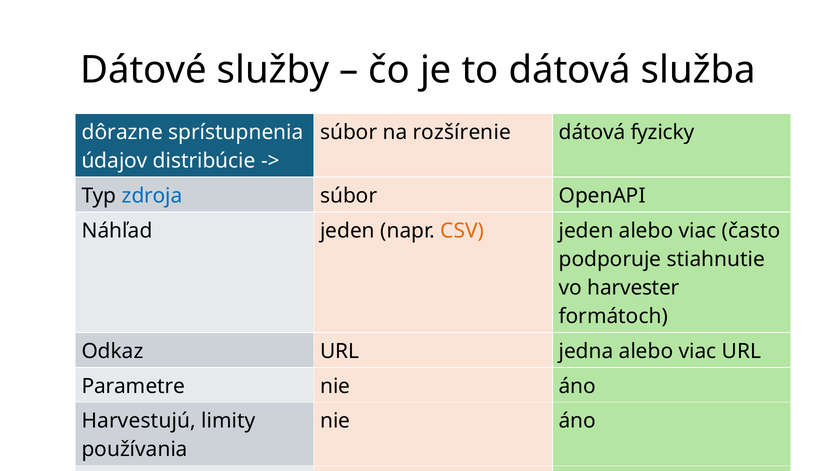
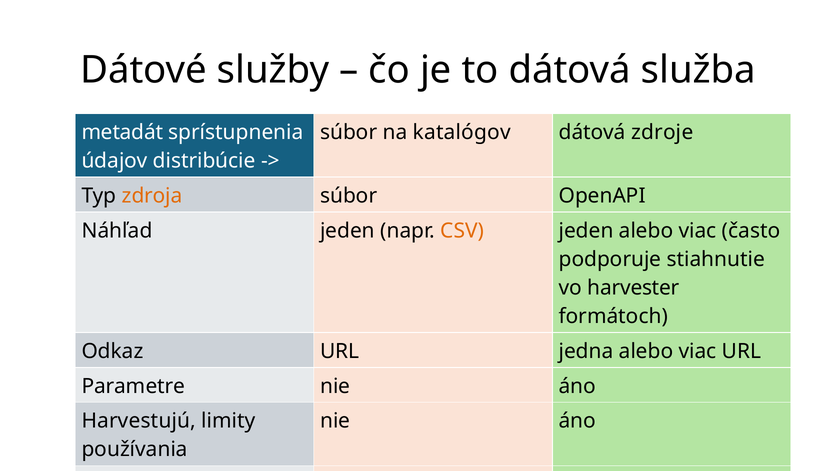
dôrazne at (122, 132): dôrazne -> metadát
rozšírenie: rozšírenie -> katalógov
fyzicky: fyzicky -> zdroje
zdroja colour: blue -> orange
